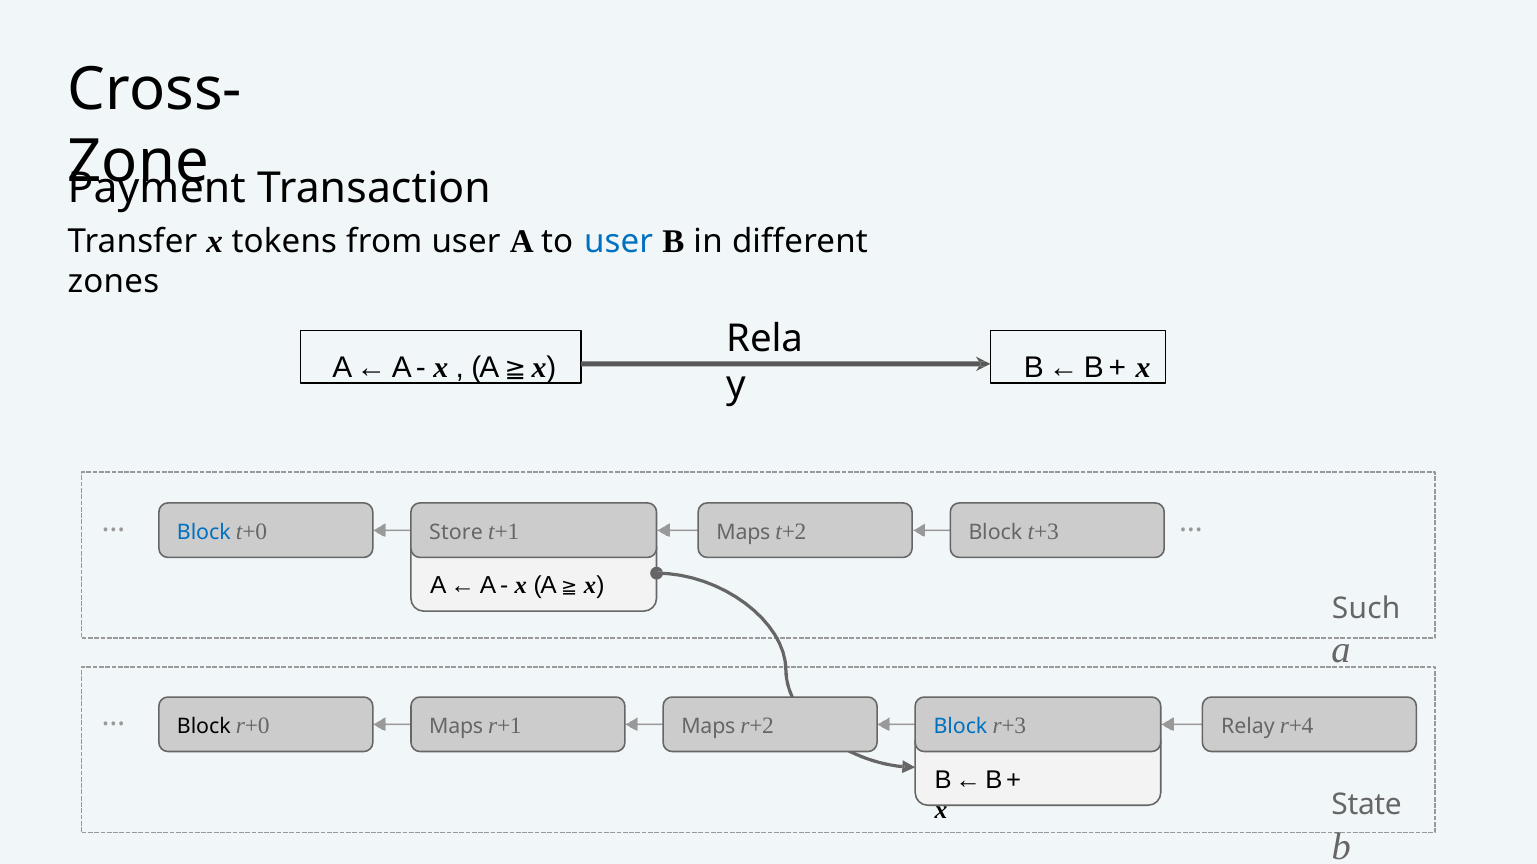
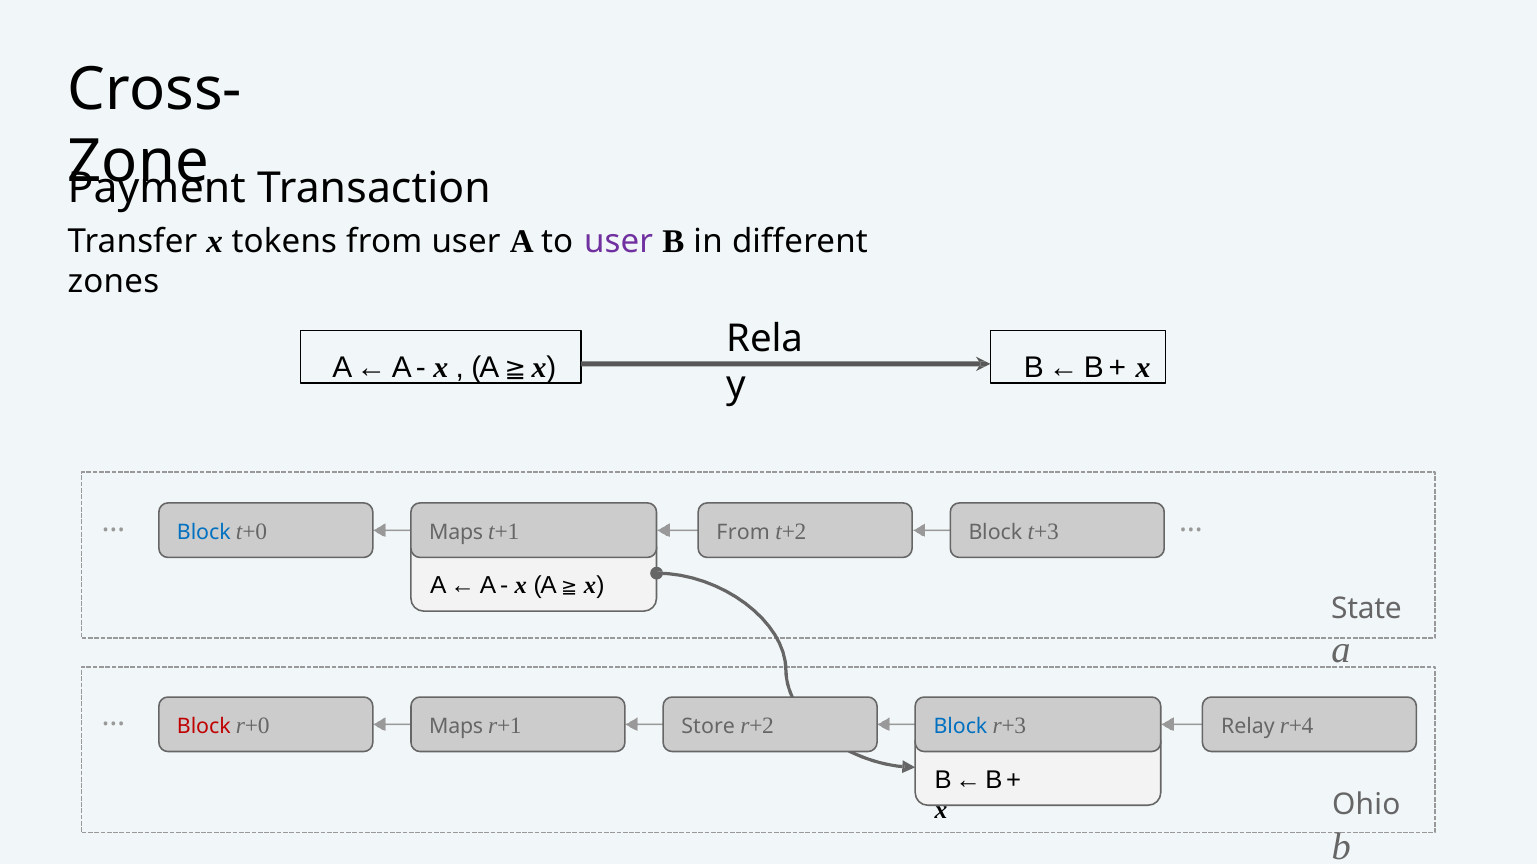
user at (619, 242) colour: blue -> purple
t+0 Store: Store -> Maps
t+1 Maps: Maps -> From
Such: Such -> State
Block at (204, 727) colour: black -> red
r+1 Maps: Maps -> Store
State: State -> Ohio
